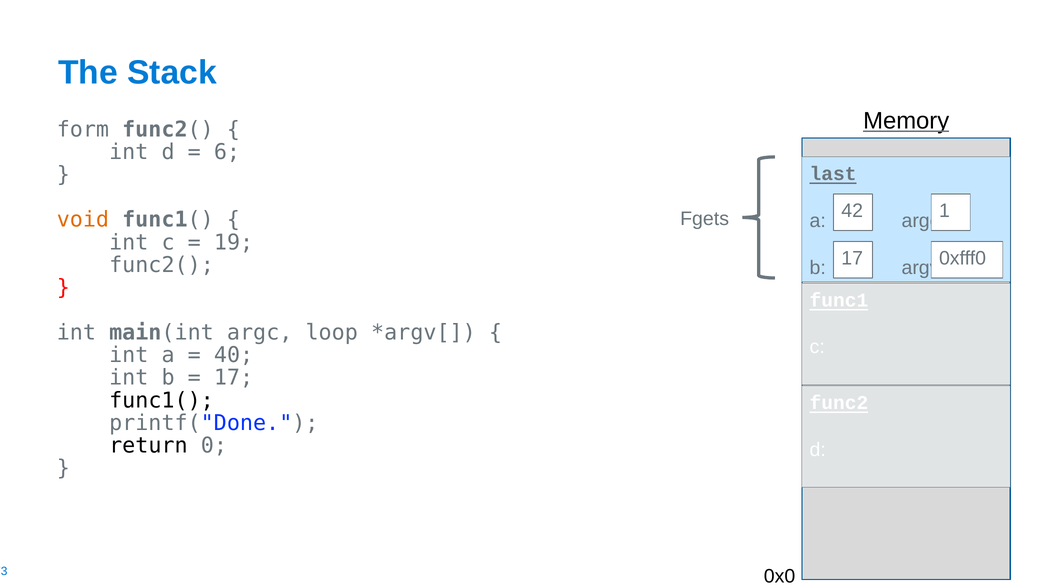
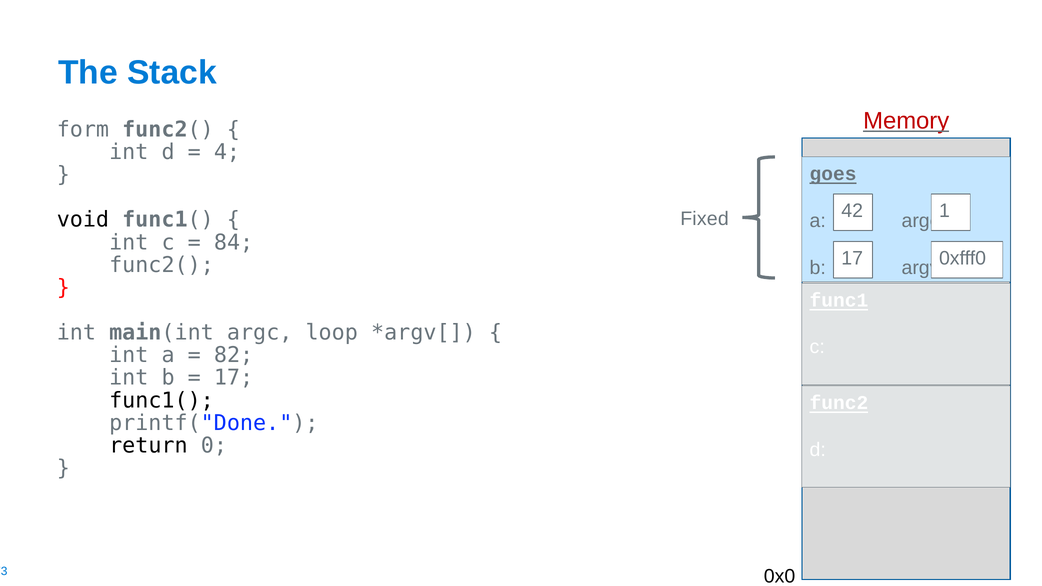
Memory colour: black -> red
6: 6 -> 4
last: last -> goes
Fgets: Fgets -> Fixed
void colour: orange -> black
19: 19 -> 84
40: 40 -> 82
